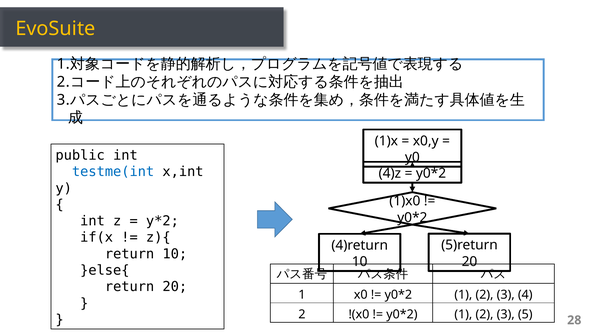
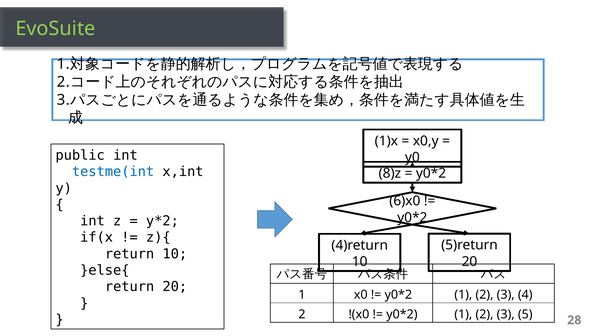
EvoSuite colour: yellow -> light green
4)z: 4)z -> 8)z
1)x0: 1)x0 -> 6)x0
